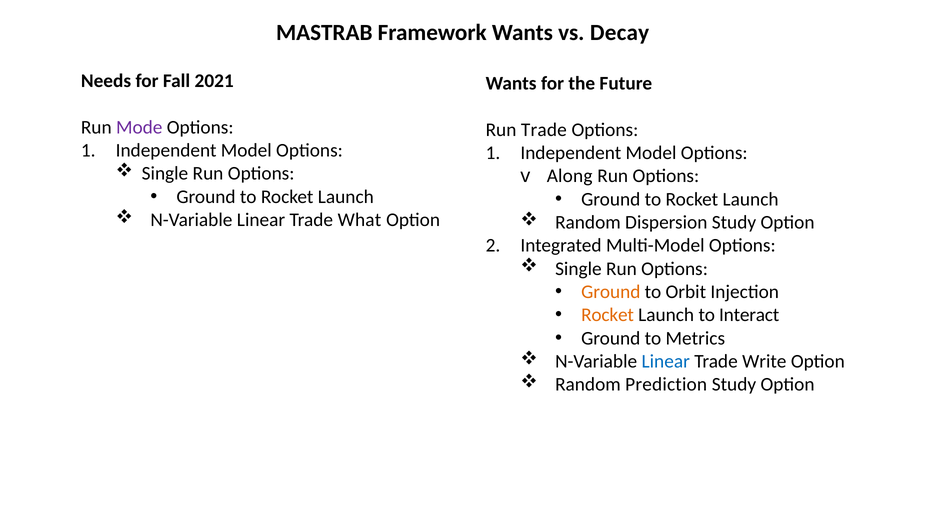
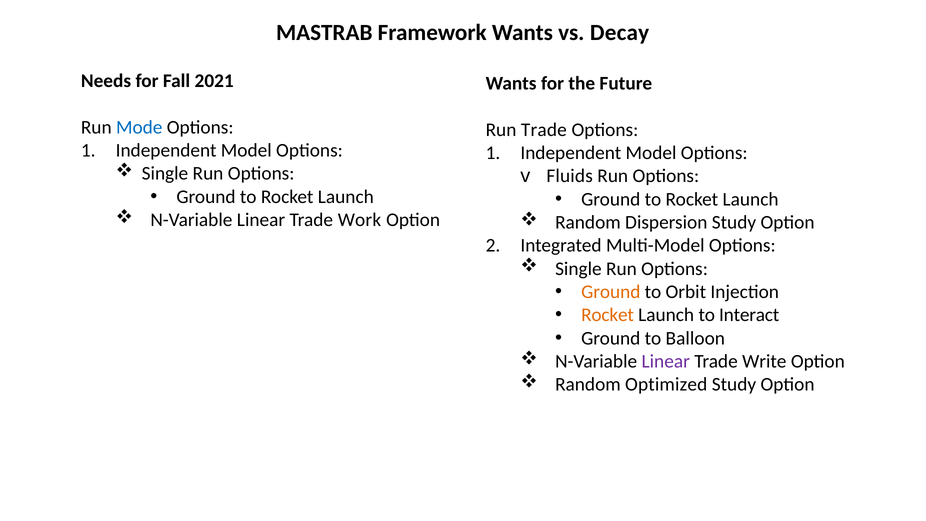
Mode colour: purple -> blue
Along: Along -> Fluids
What: What -> Work
Metrics: Metrics -> Balloon
Linear at (666, 361) colour: blue -> purple
Prediction: Prediction -> Optimized
